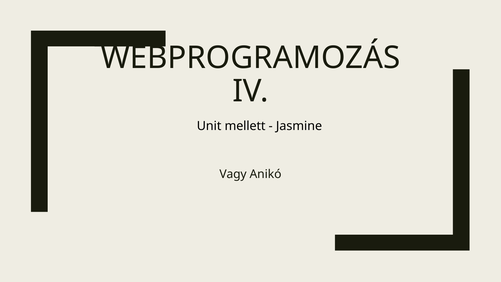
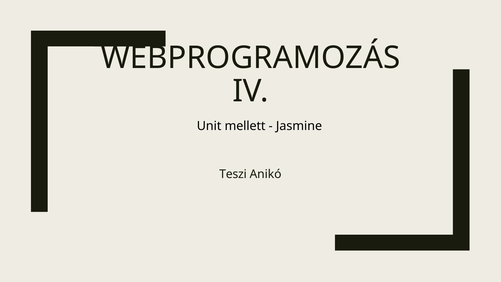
Vagy: Vagy -> Teszi
